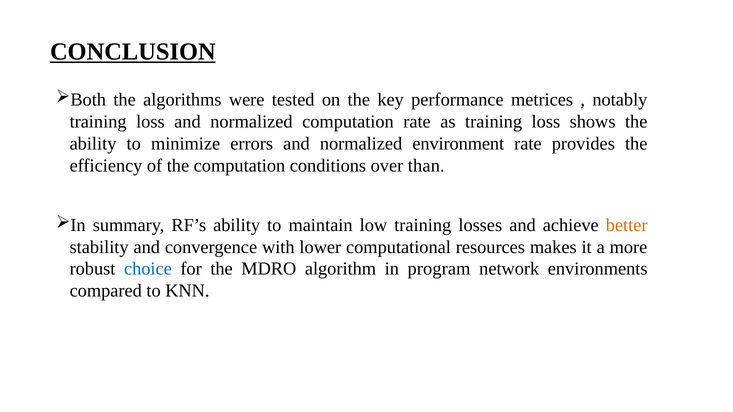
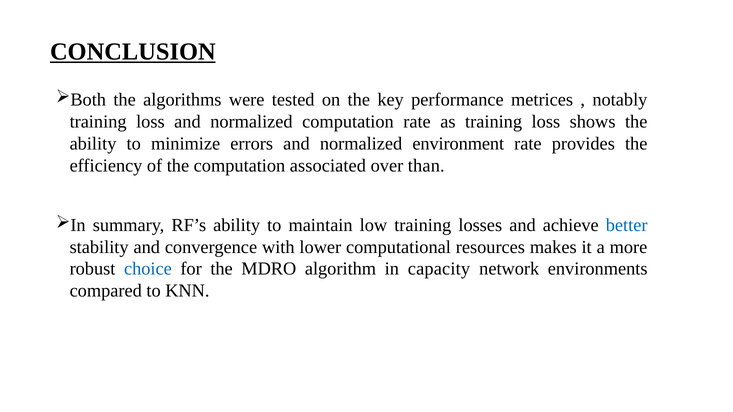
conditions: conditions -> associated
better colour: orange -> blue
program: program -> capacity
